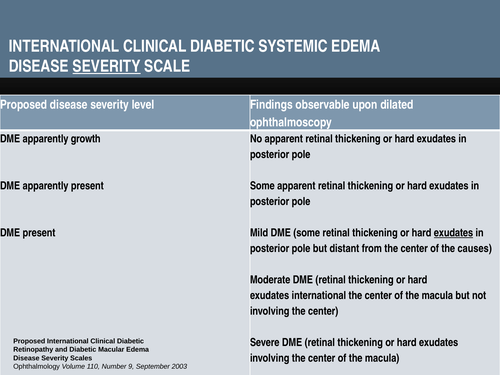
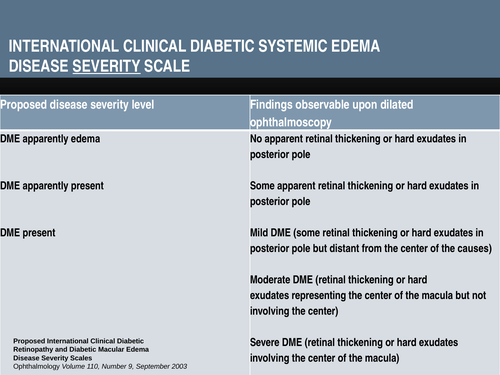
apparently growth: growth -> edema
exudates at (453, 233) underline: present -> none
exudates international: international -> representing
